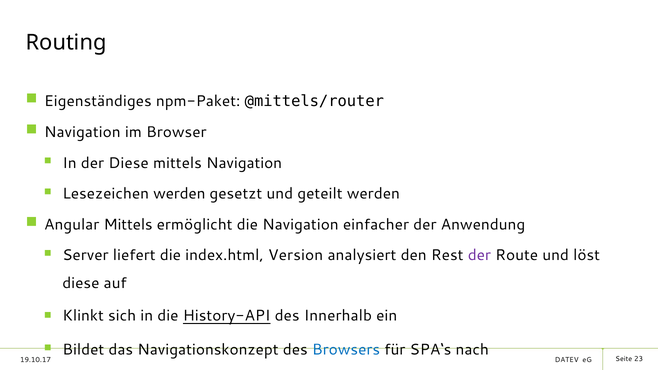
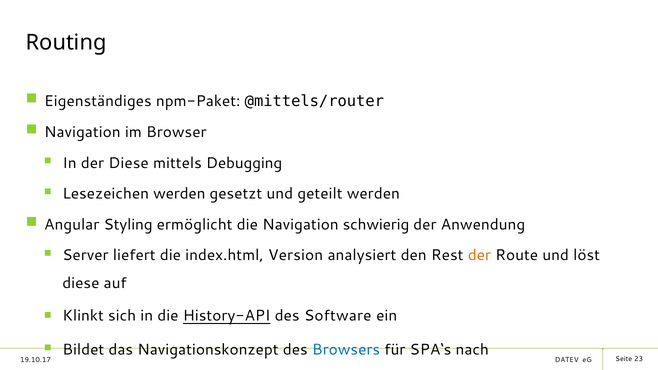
mittels Navigation: Navigation -> Debugging
Angular Mittels: Mittels -> Styling
einfacher: einfacher -> schwierig
der at (479, 255) colour: purple -> orange
Innerhalb: Innerhalb -> Software
